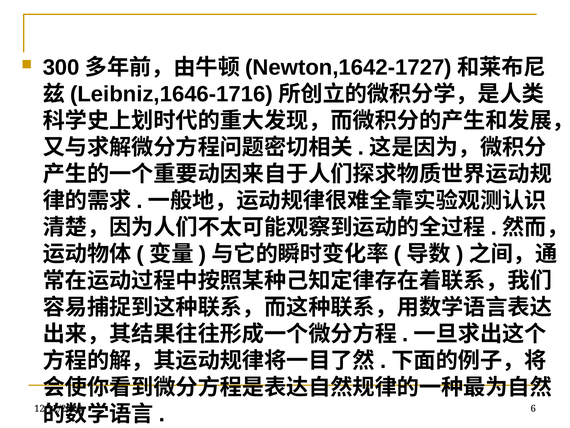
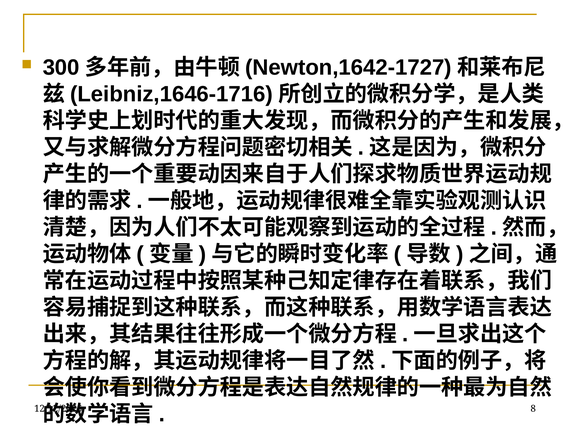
6: 6 -> 8
